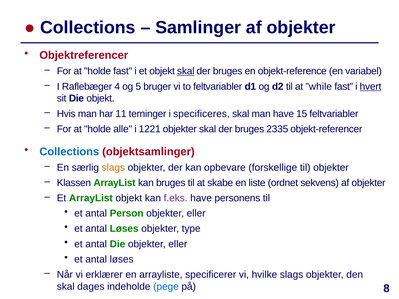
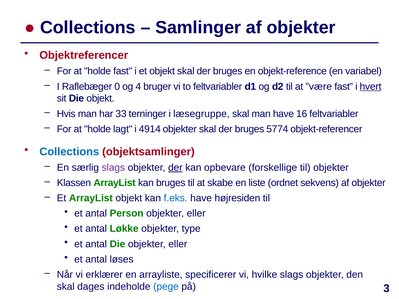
skal at (186, 71) underline: present -> none
4: 4 -> 0
5: 5 -> 4
”while: ”while -> ”være
11: 11 -> 33
specificeres: specificeres -> læsegruppe
15: 15 -> 16
alle: alle -> lagt
1221: 1221 -> 4914
2335: 2335 -> 5774
slags at (113, 168) colour: orange -> purple
der at (175, 168) underline: none -> present
f.eks colour: purple -> blue
personens: personens -> højresiden
Løses at (124, 229): Løses -> Løkke
8: 8 -> 3
